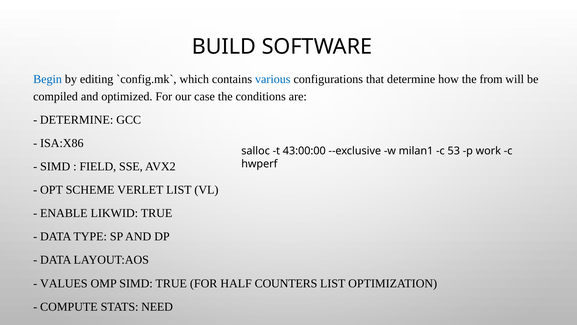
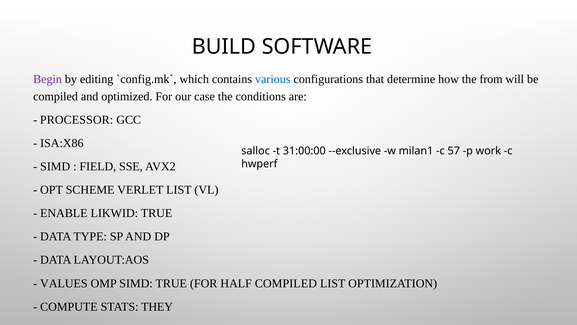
Begin colour: blue -> purple
DETERMINE at (77, 120): DETERMINE -> PROCESSOR
43:00:00: 43:00:00 -> 31:00:00
53: 53 -> 57
HALF COUNTERS: COUNTERS -> COMPILED
NEED: NEED -> THEY
